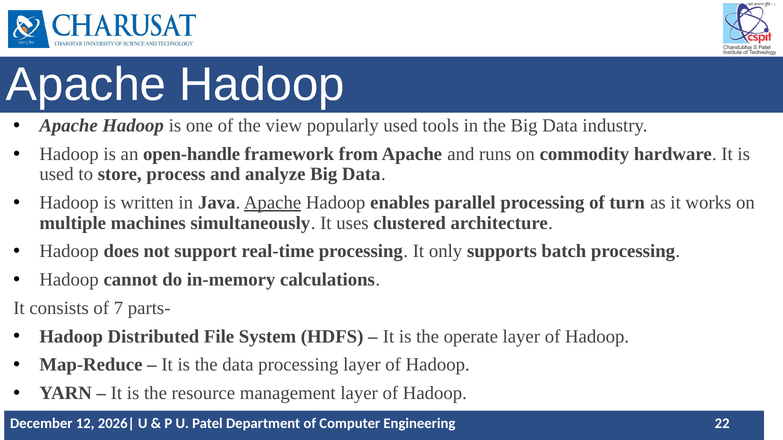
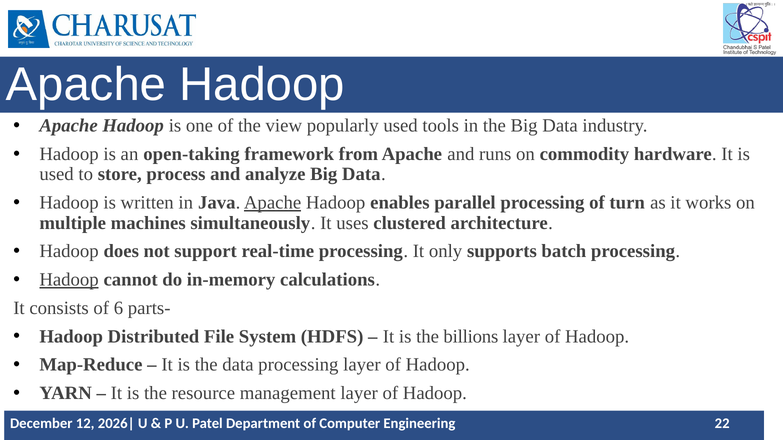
open-handle: open-handle -> open-taking
Hadoop at (69, 280) underline: none -> present
7: 7 -> 6
operate: operate -> billions
